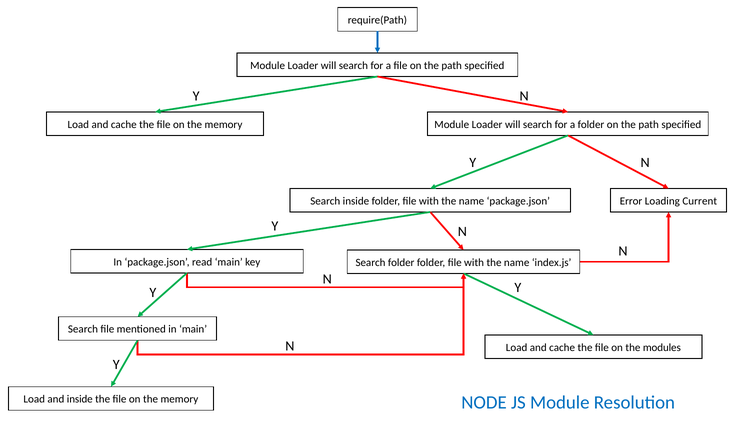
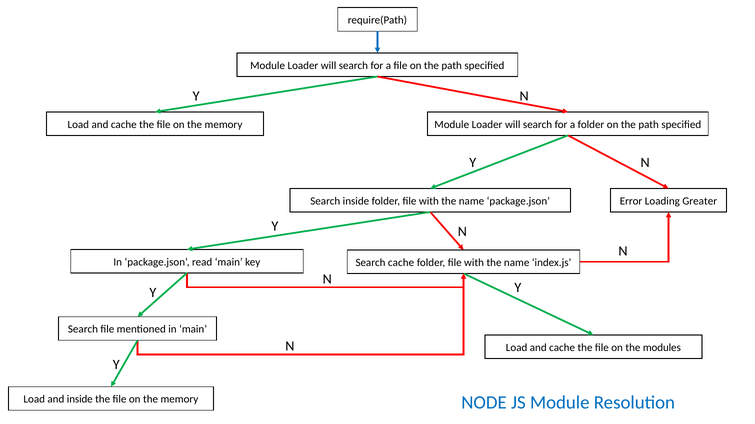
Current: Current -> Greater
Search folder: folder -> cache
